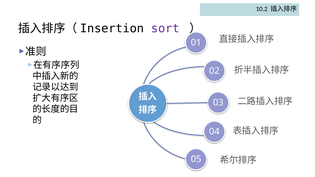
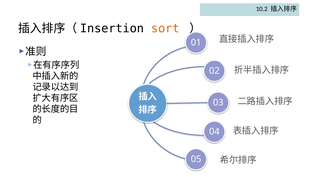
sort colour: purple -> orange
